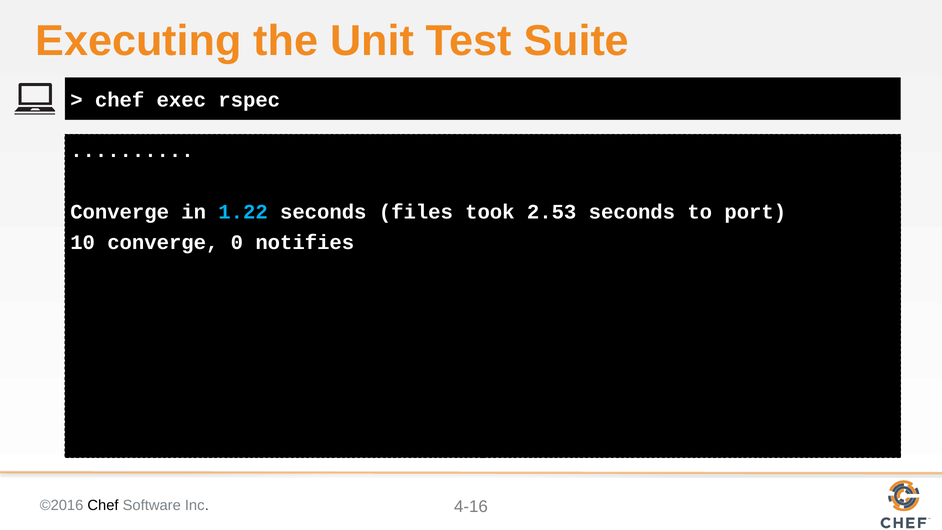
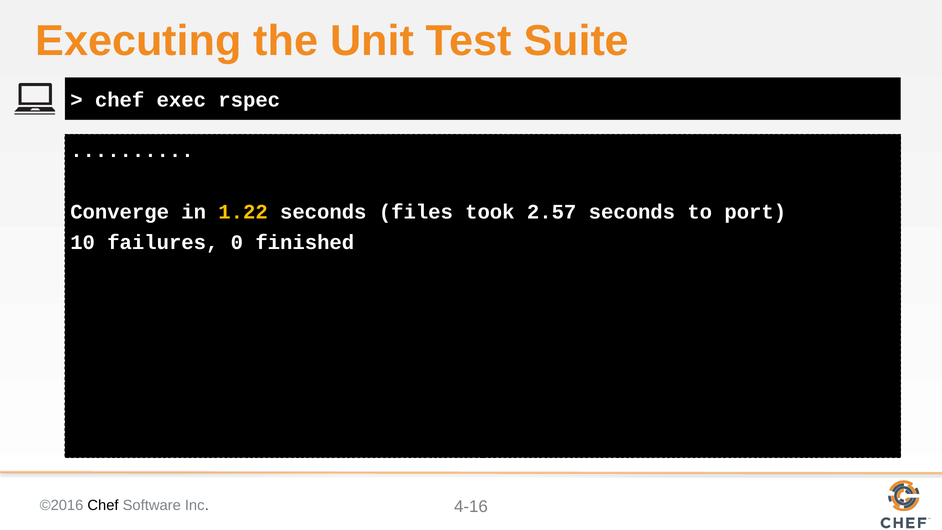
1.22 colour: light blue -> yellow
2.53: 2.53 -> 2.57
10 converge: converge -> failures
notifies: notifies -> finished
